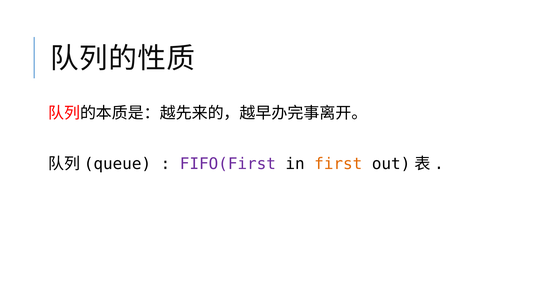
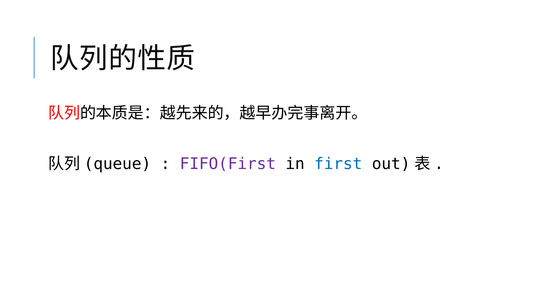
first colour: orange -> blue
